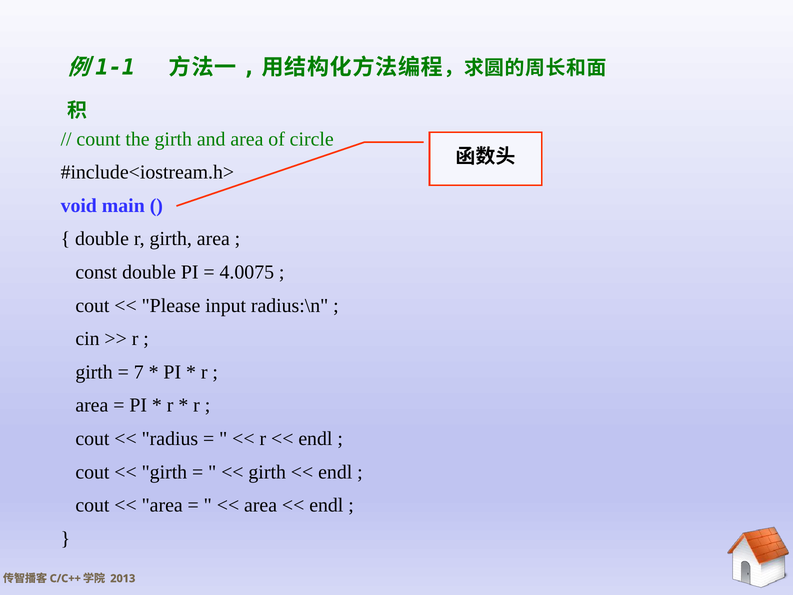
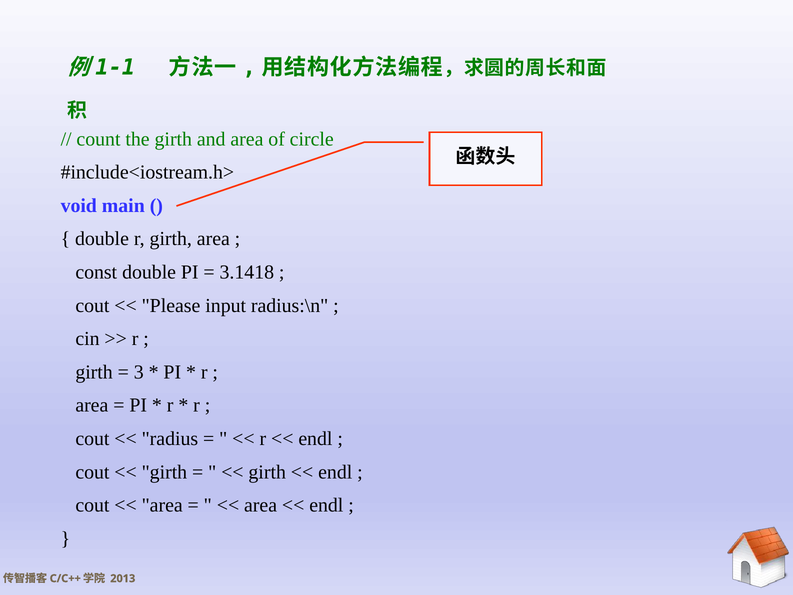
4.0075: 4.0075 -> 3.1418
7: 7 -> 3
